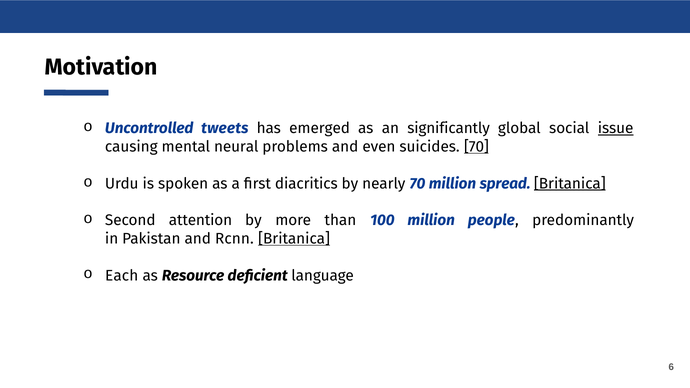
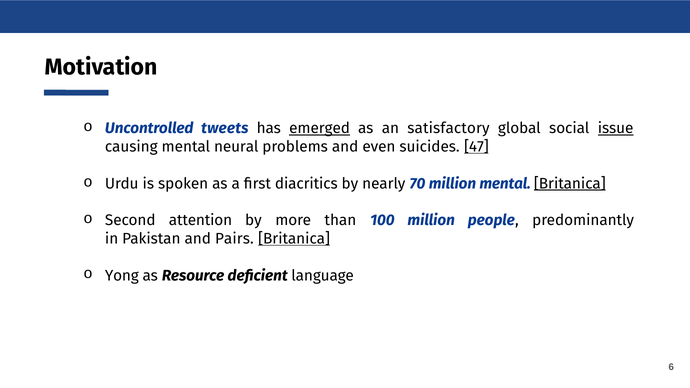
emerged underline: none -> present
significantly: significantly -> satisfactory
suicides 70: 70 -> 47
million spread: spread -> mental
Rcnn: Rcnn -> Pairs
Each: Each -> Yong
